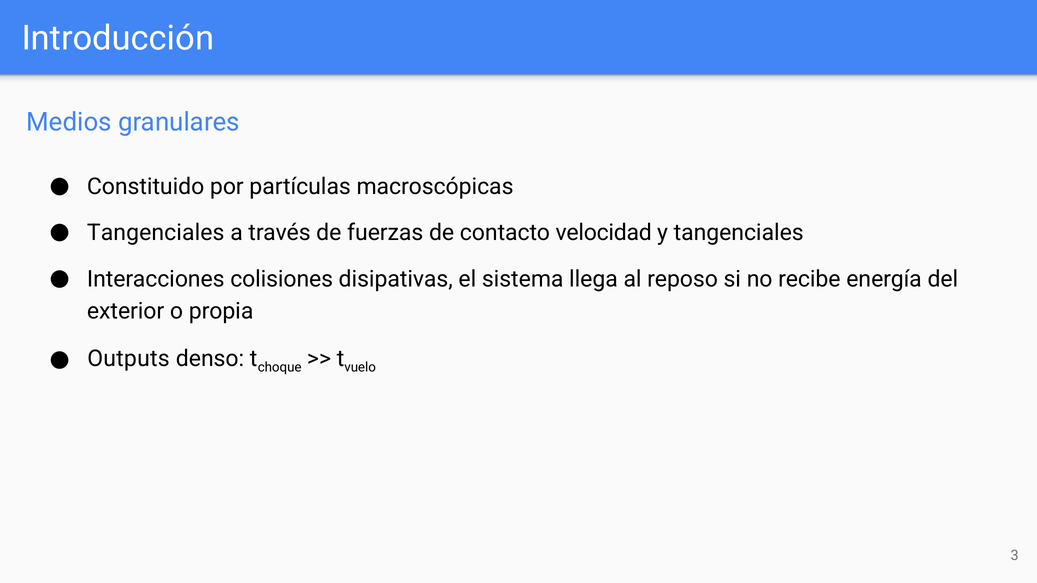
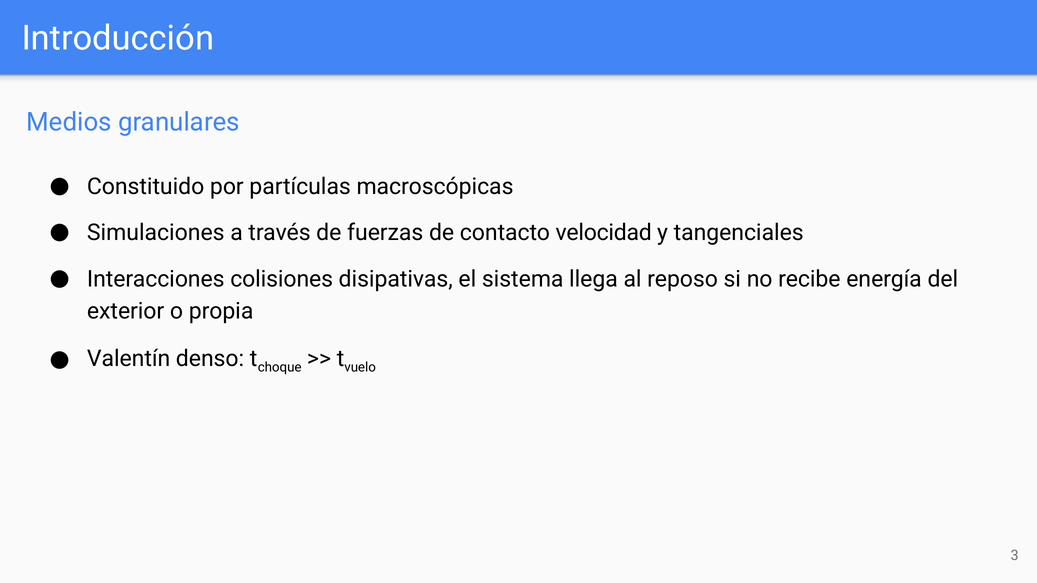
Tangenciales at (156, 233): Tangenciales -> Simulaciones
Outputs: Outputs -> Valentín
